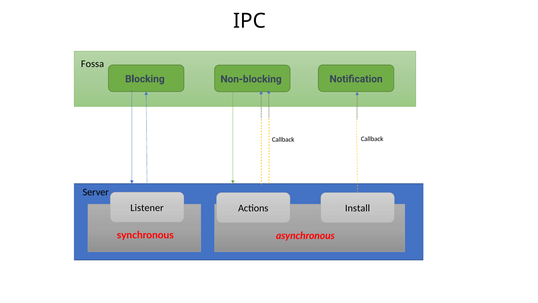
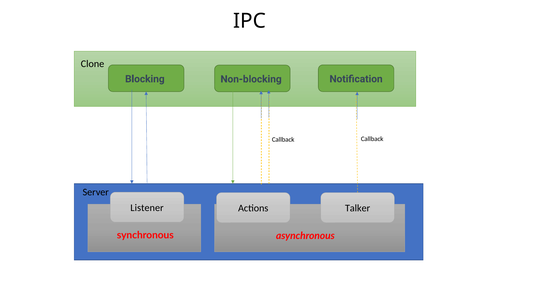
Fossa: Fossa -> Clone
Install: Install -> Talker
